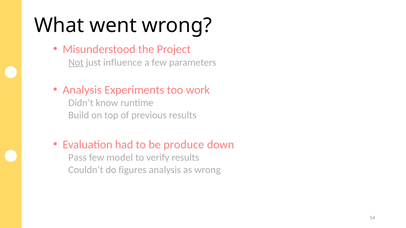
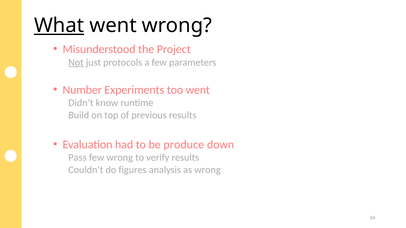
What underline: none -> present
influence: influence -> protocols
Analysis at (82, 90): Analysis -> Number
too work: work -> went
few model: model -> wrong
